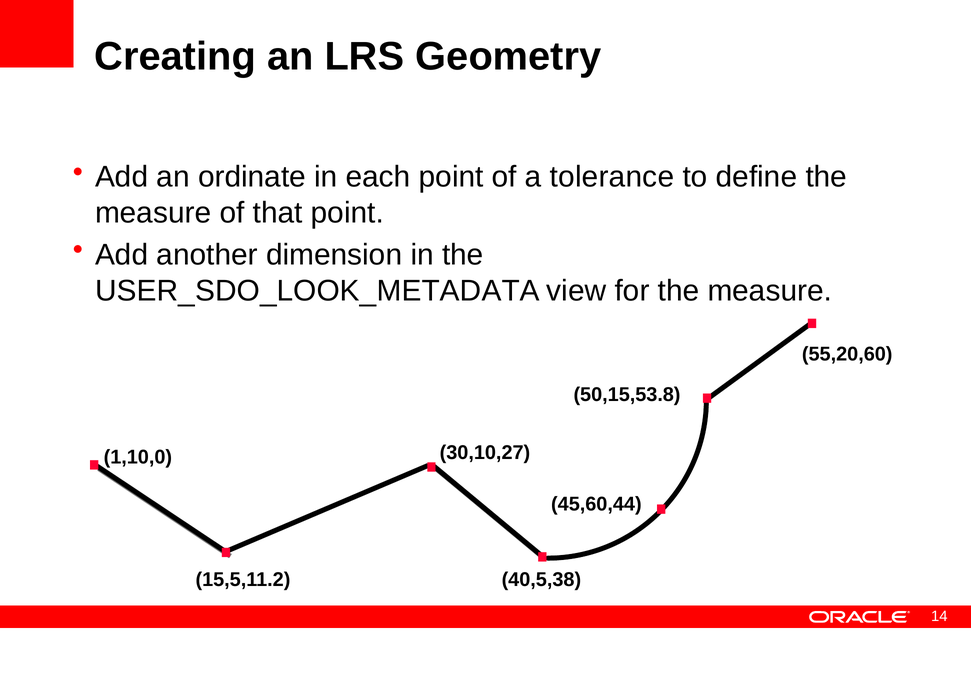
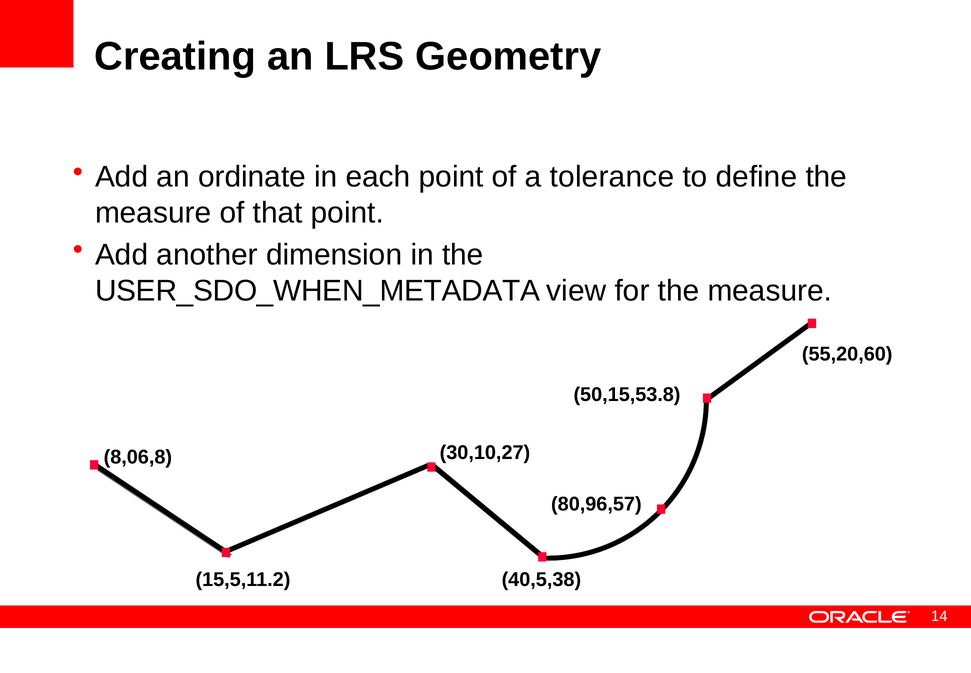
USER_SDO_LOOK_METADATA: USER_SDO_LOOK_METADATA -> USER_SDO_WHEN_METADATA
1,10,0: 1,10,0 -> 8,06,8
45,60,44: 45,60,44 -> 80,96,57
